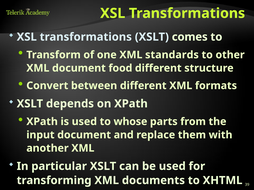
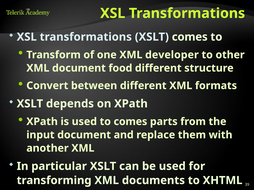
standards: standards -> developer
to whose: whose -> comes
